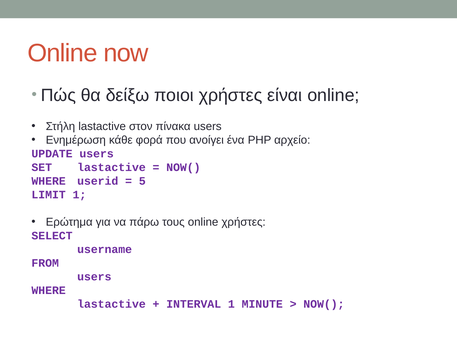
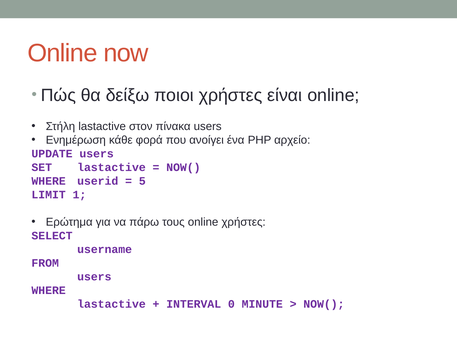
INTERVAL 1: 1 -> 0
